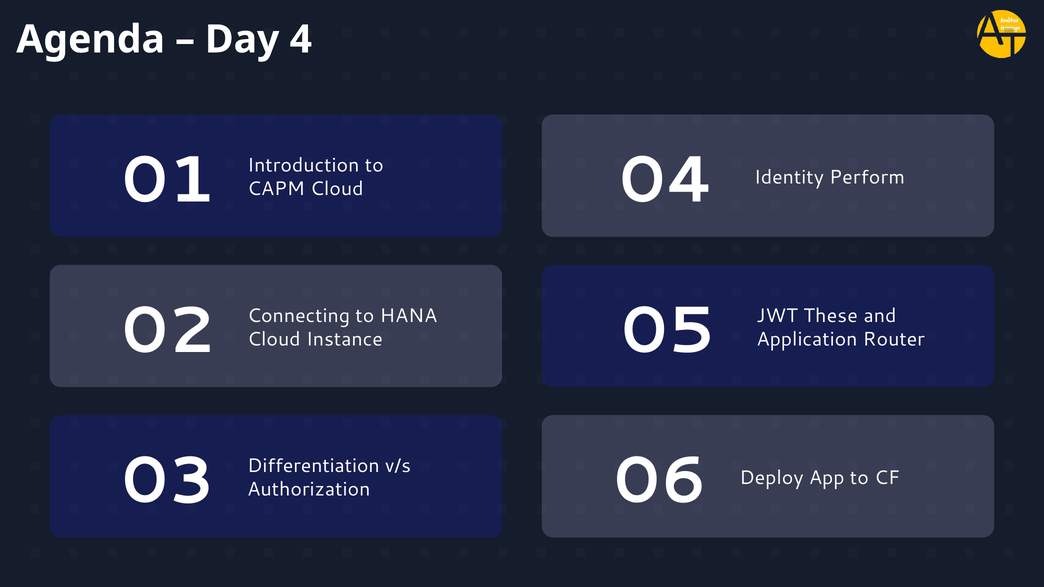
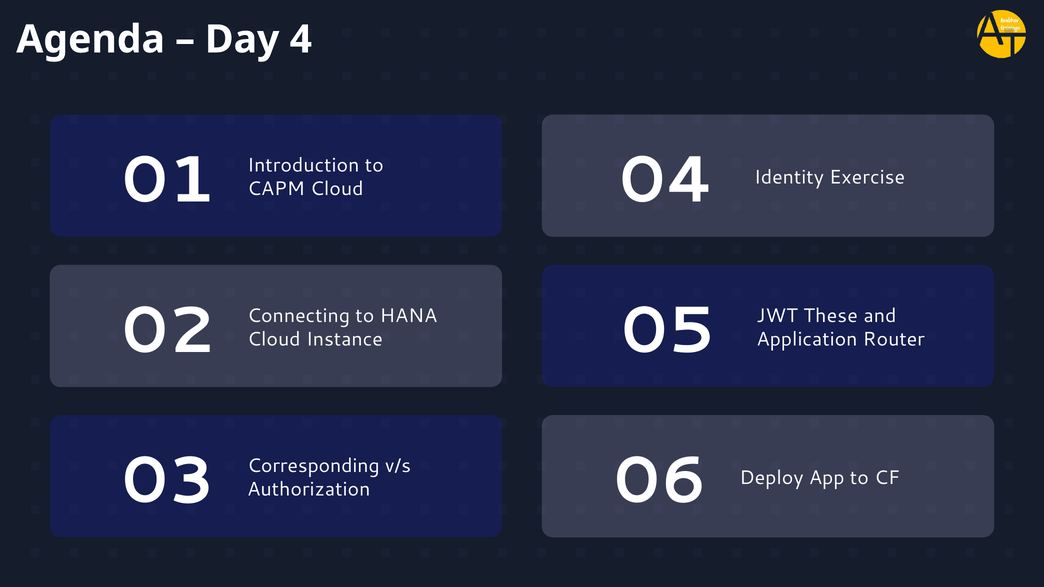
Perform: Perform -> Exercise
Differentiation: Differentiation -> Corresponding
